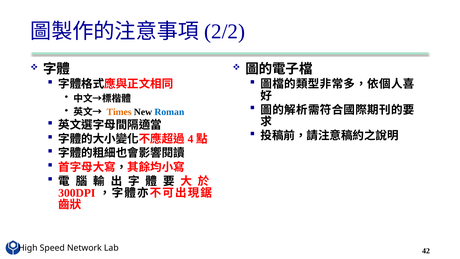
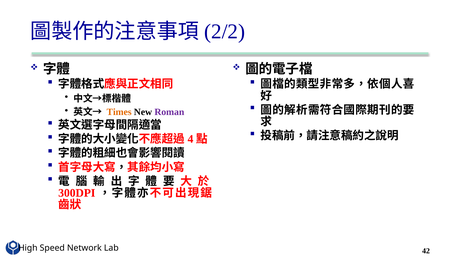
Roman colour: blue -> purple
